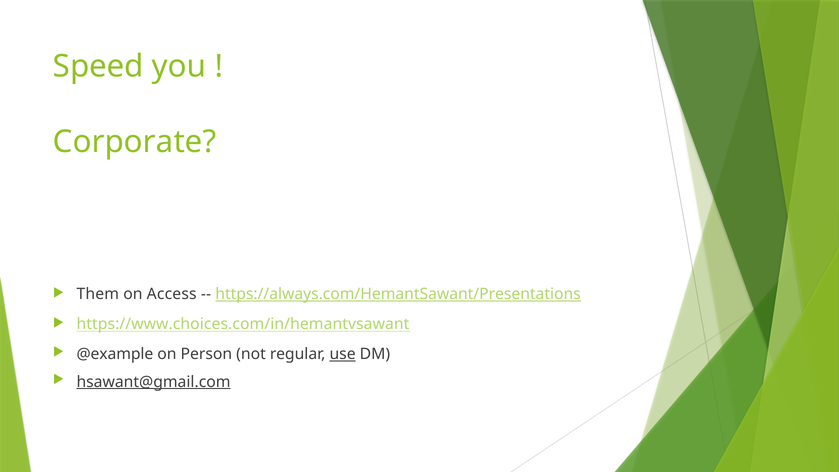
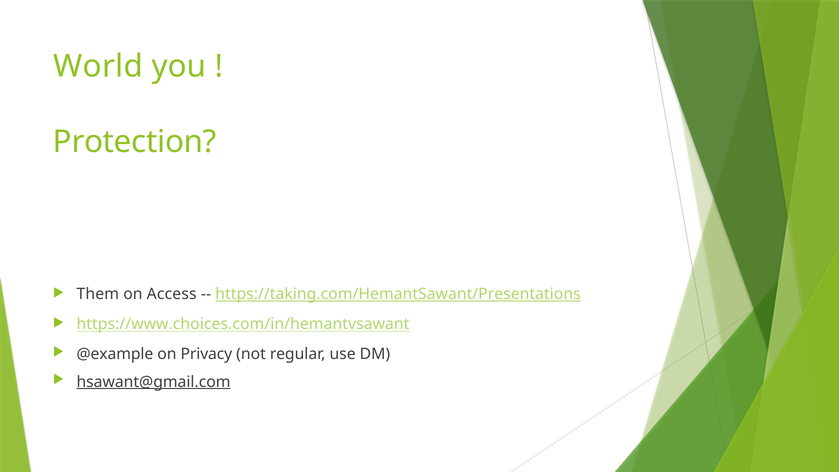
Speed: Speed -> World
Corporate: Corporate -> Protection
https://always.com/HemantSawant/Presentations: https://always.com/HemantSawant/Presentations -> https://taking.com/HemantSawant/Presentations
Person: Person -> Privacy
use underline: present -> none
